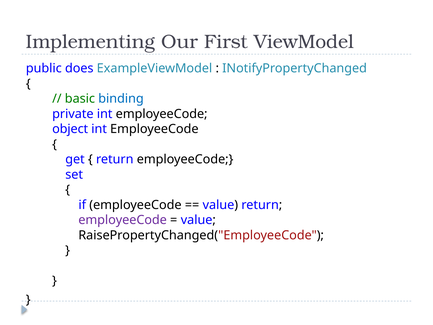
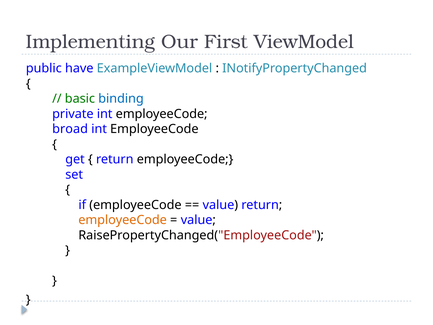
does: does -> have
object: object -> broad
employeeCode at (123, 220) colour: purple -> orange
